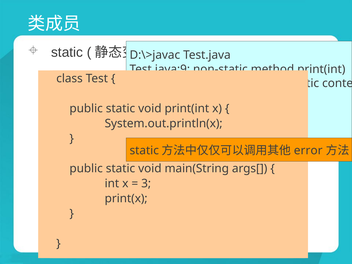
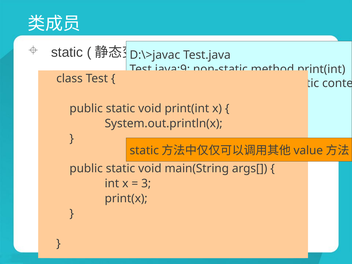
error at (308, 150): error -> value
